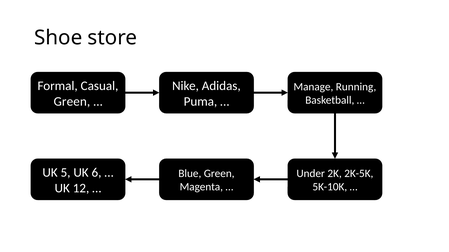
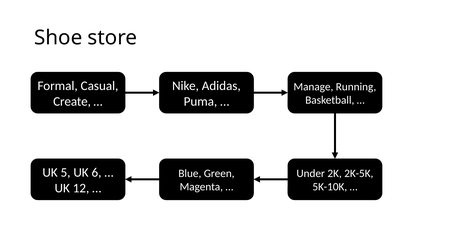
Green at (72, 102): Green -> Create
